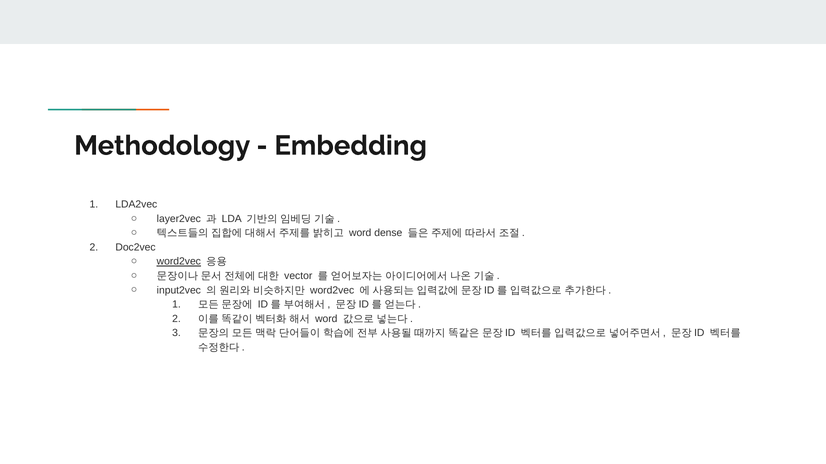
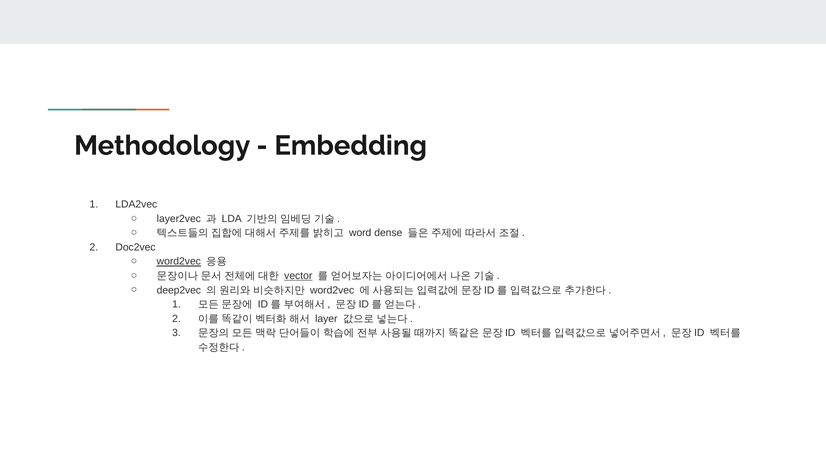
vector underline: none -> present
input2vec: input2vec -> deep2vec
word at (326, 319): word -> layer
